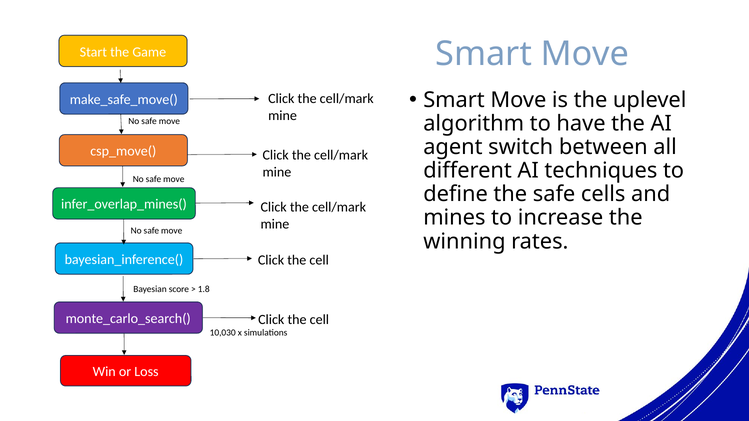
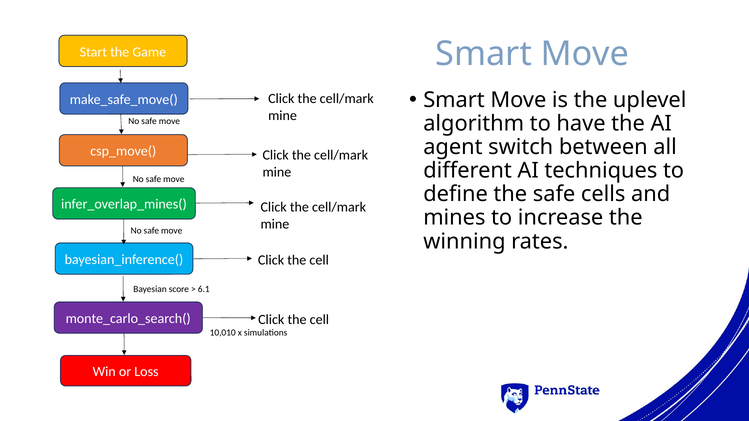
1.8: 1.8 -> 6.1
10,030: 10,030 -> 10,010
